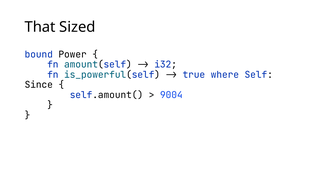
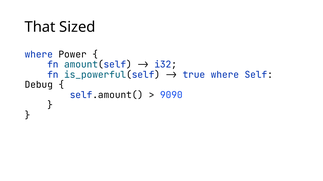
bound at (39, 55): bound -> where
Since: Since -> Debug
9004: 9004 -> 9090
